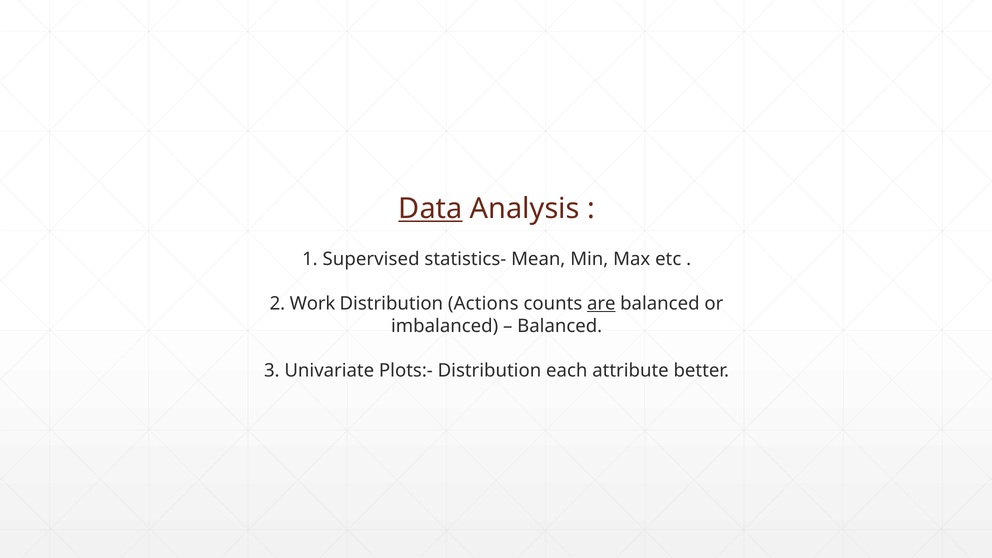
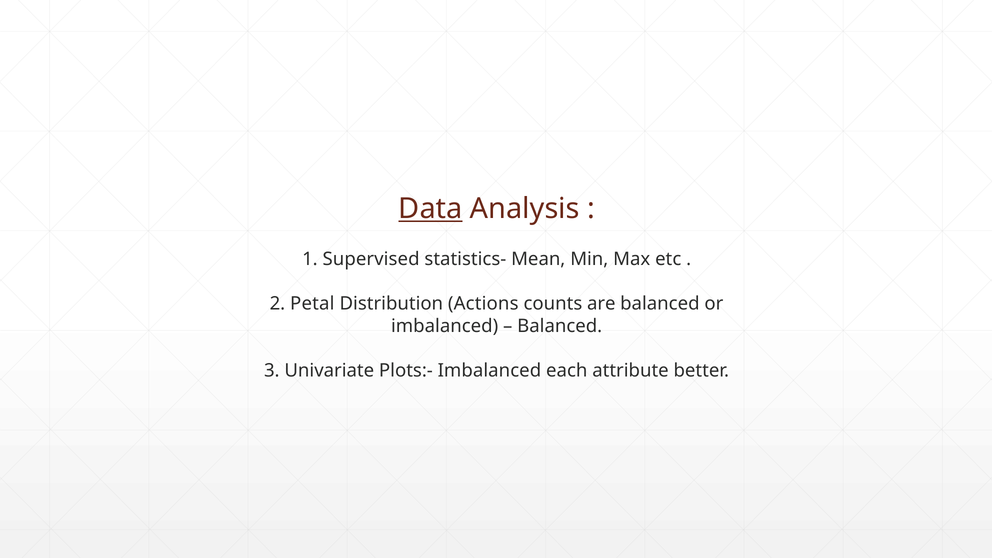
Work: Work -> Petal
are underline: present -> none
Plots:- Distribution: Distribution -> Imbalanced
